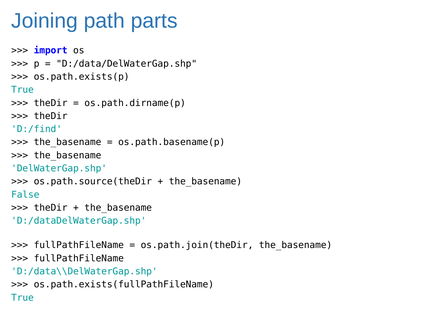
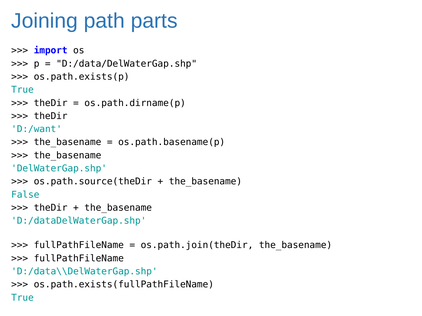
D:/find: D:/find -> D:/want
